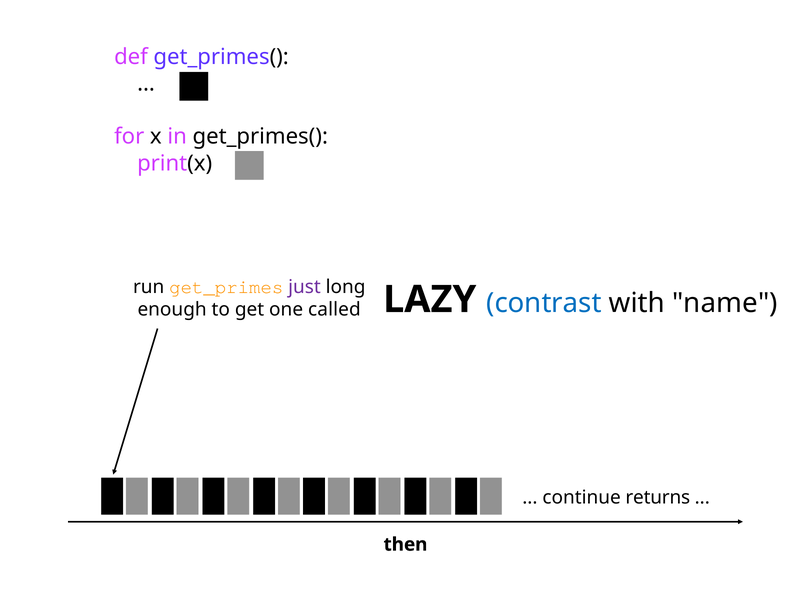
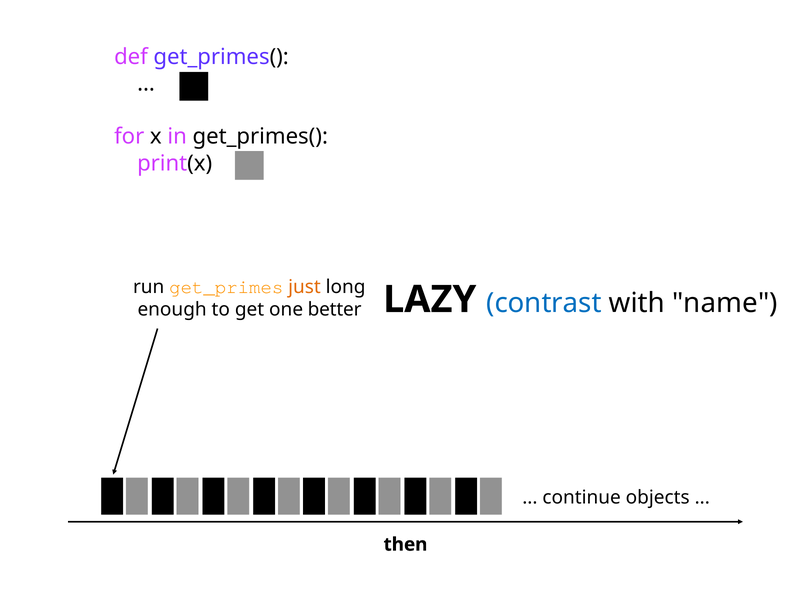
just colour: purple -> orange
called: called -> better
returns: returns -> objects
